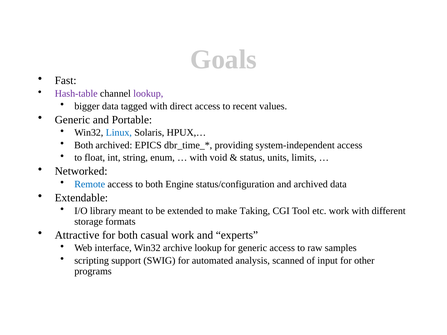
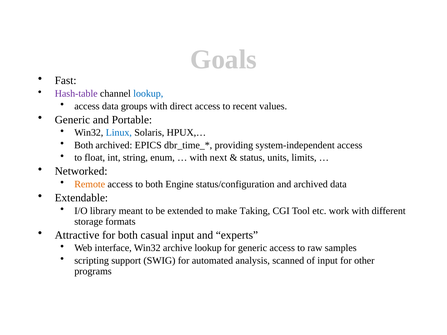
lookup at (148, 94) colour: purple -> blue
bigger at (87, 106): bigger -> access
tagged: tagged -> groups
void: void -> next
Remote colour: blue -> orange
casual work: work -> input
